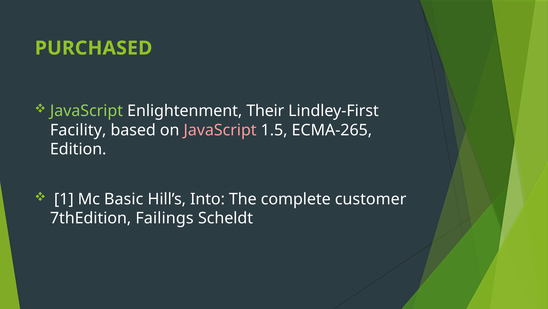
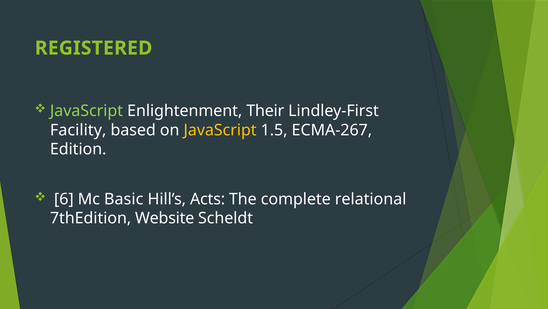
PURCHASED: PURCHASED -> REGISTERED
JavaScript at (220, 130) colour: pink -> yellow
ECMA-265: ECMA-265 -> ECMA-267
1: 1 -> 6
Into: Into -> Acts
customer: customer -> relational
Failings: Failings -> Website
